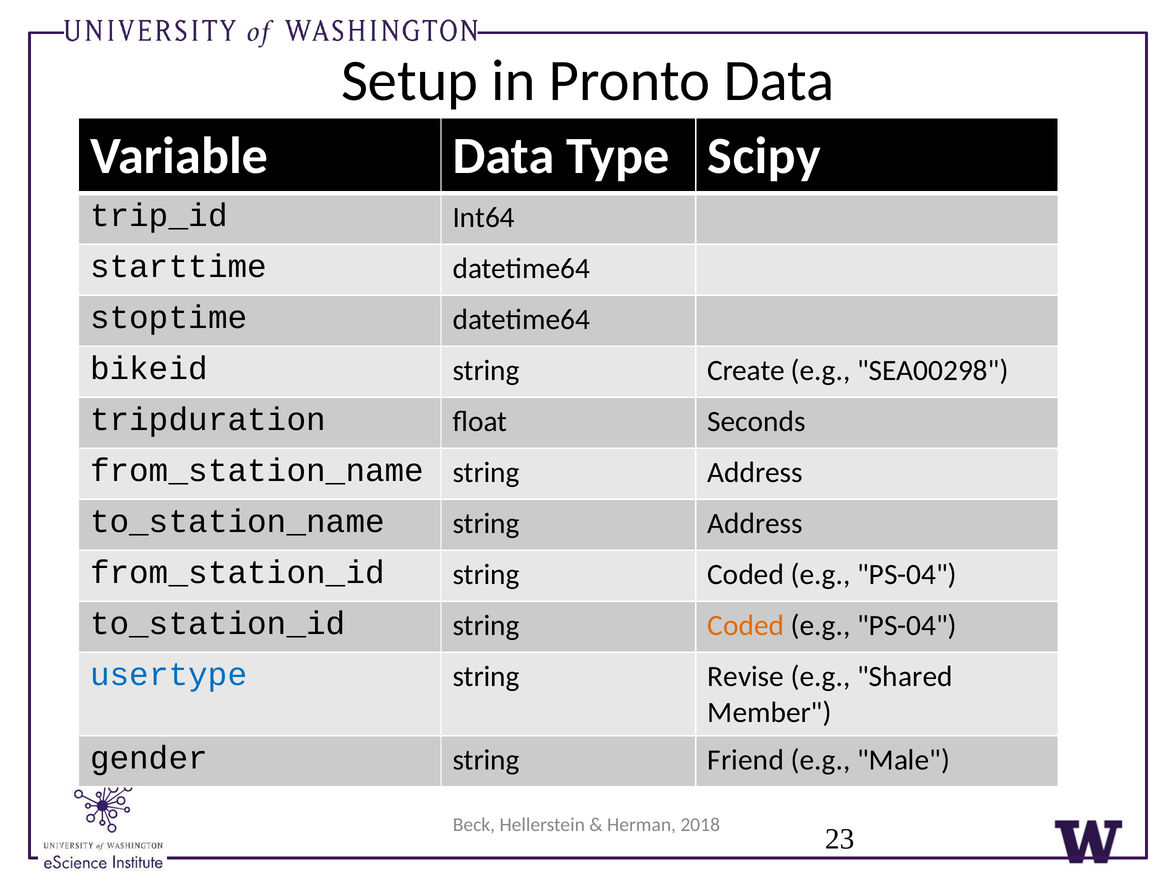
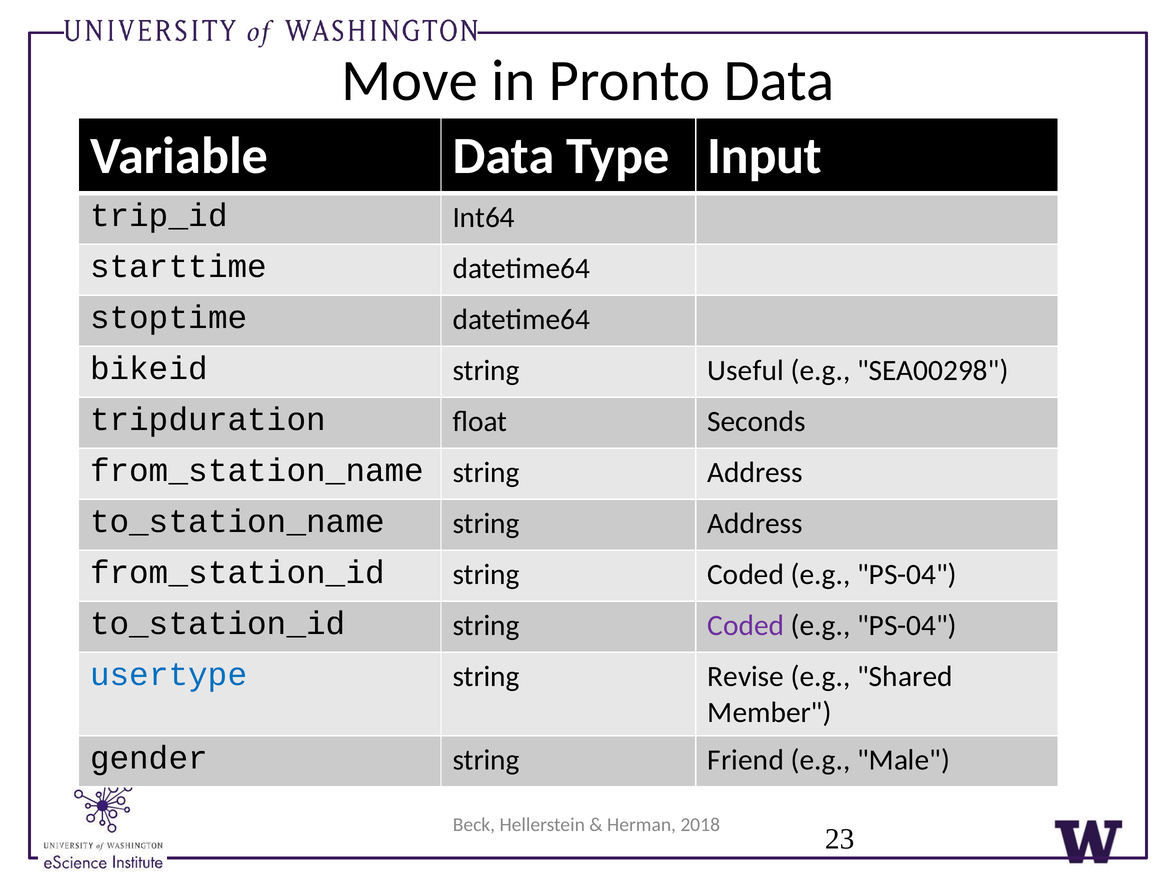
Setup: Setup -> Move
Scipy: Scipy -> Input
Create: Create -> Useful
Coded at (746, 626) colour: orange -> purple
